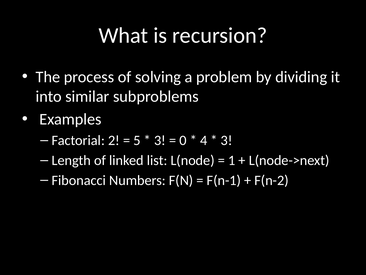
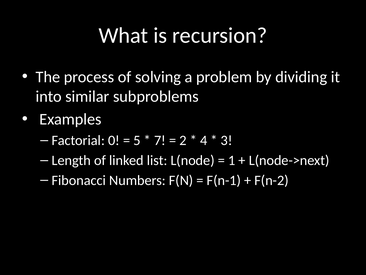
2: 2 -> 0
3 at (160, 140): 3 -> 7
0: 0 -> 2
